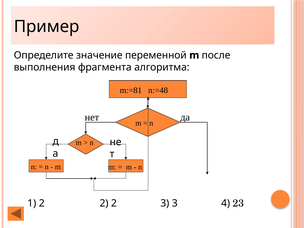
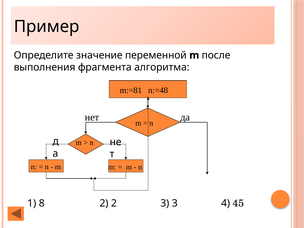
1 2: 2 -> 8
23: 23 -> 45
